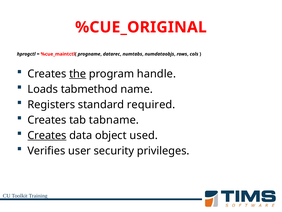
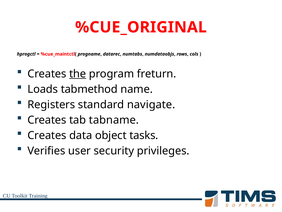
handle: handle -> freturn
required: required -> navigate
Creates at (47, 135) underline: present -> none
used: used -> tasks
